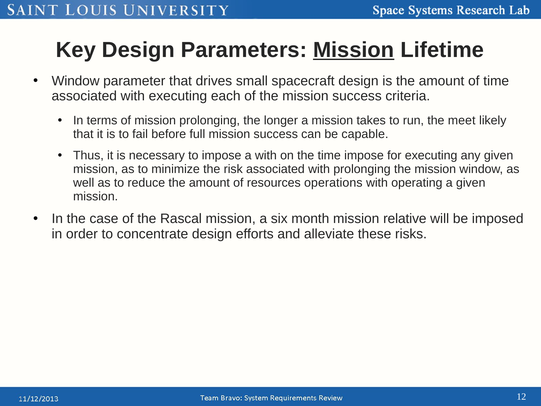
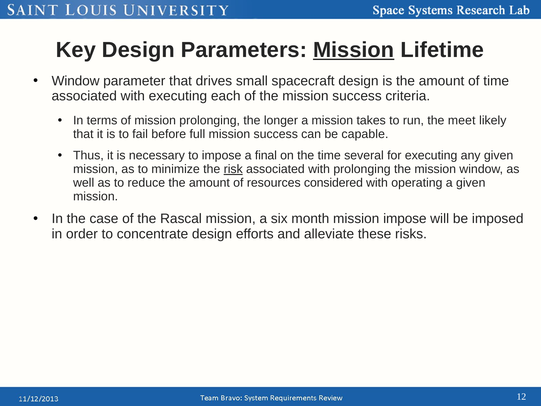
a with: with -> final
time impose: impose -> several
risk underline: none -> present
operations: operations -> considered
mission relative: relative -> impose
